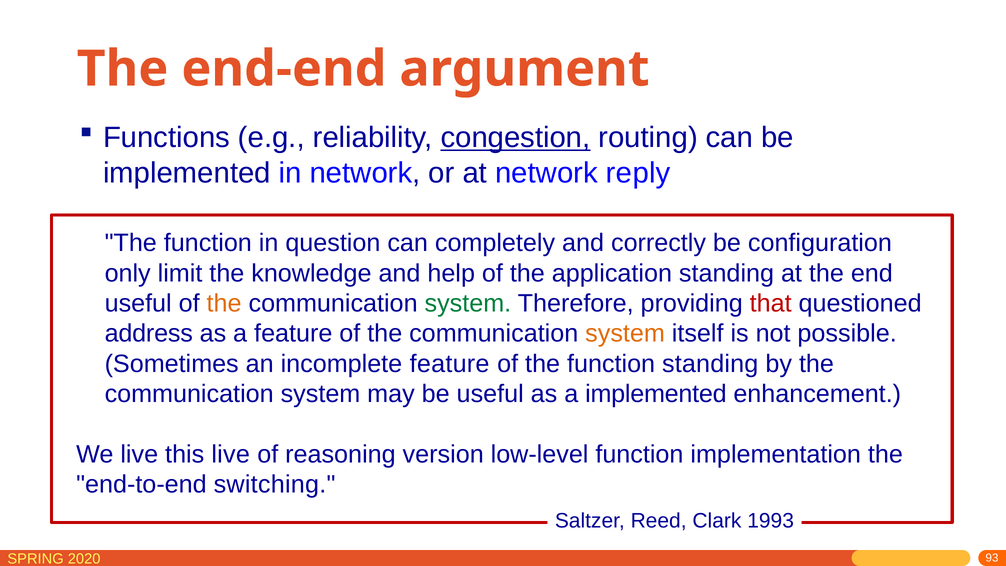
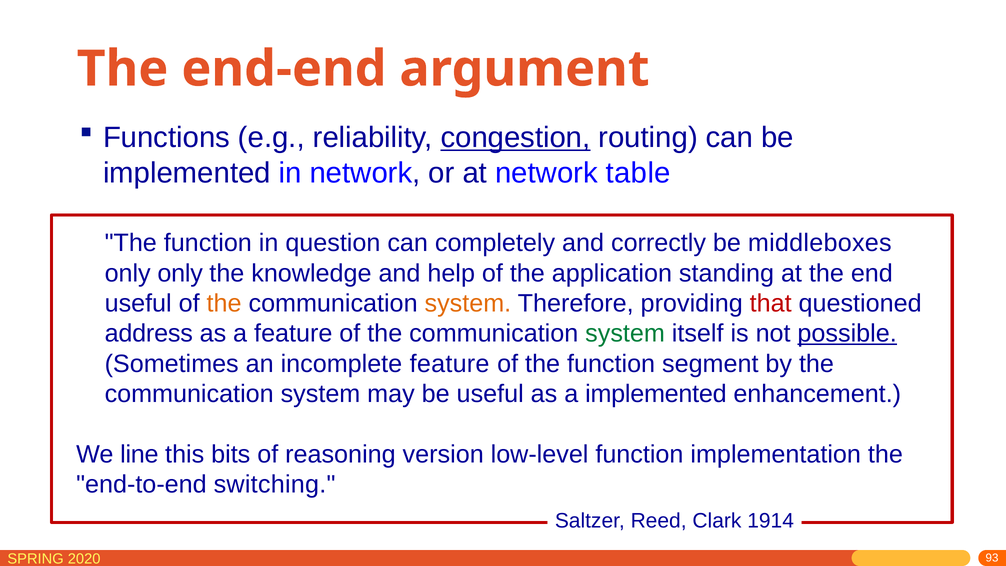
reply: reply -> table
configuration: configuration -> middleboxes
only limit: limit -> only
system at (468, 303) colour: green -> orange
system at (625, 334) colour: orange -> green
possible underline: none -> present
function standing: standing -> segment
We live: live -> line
this live: live -> bits
1993: 1993 -> 1914
